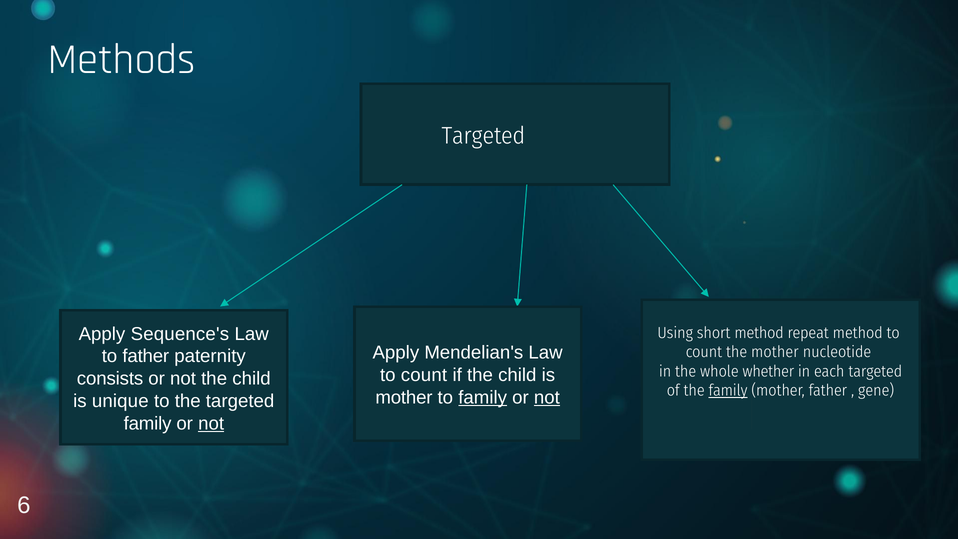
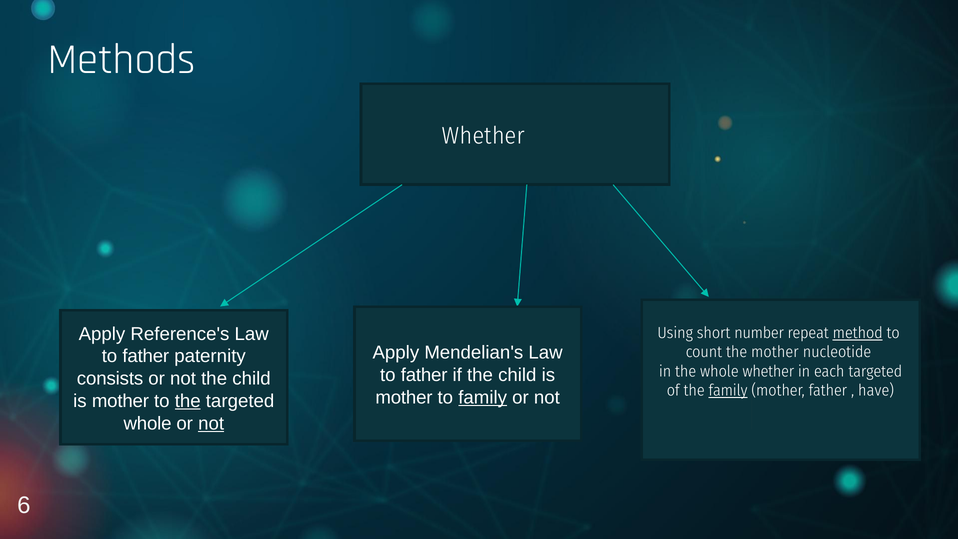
Targeted at (484, 136): Targeted -> Whether
Sequence's: Sequence's -> Reference's
short method: method -> number
method at (858, 333) underline: none -> present
count at (424, 375): count -> father
gene: gene -> have
not at (547, 397) underline: present -> none
unique at (120, 401): unique -> mother
the at (188, 401) underline: none -> present
family at (148, 423): family -> whole
